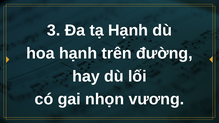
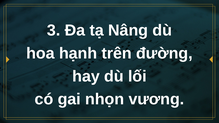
tạ Hạnh: Hạnh -> Nâng
